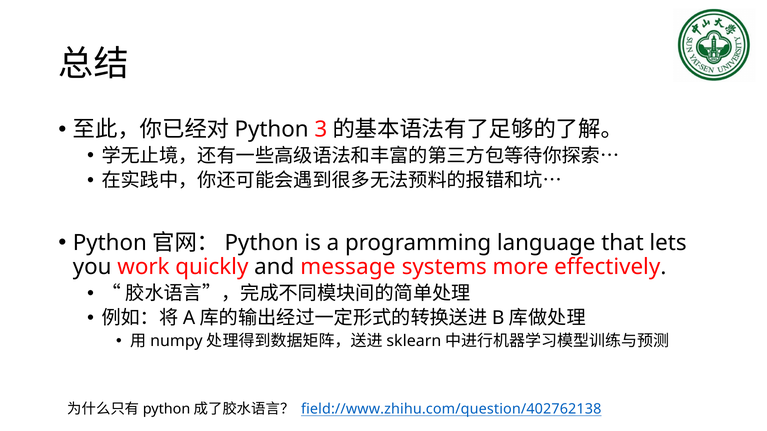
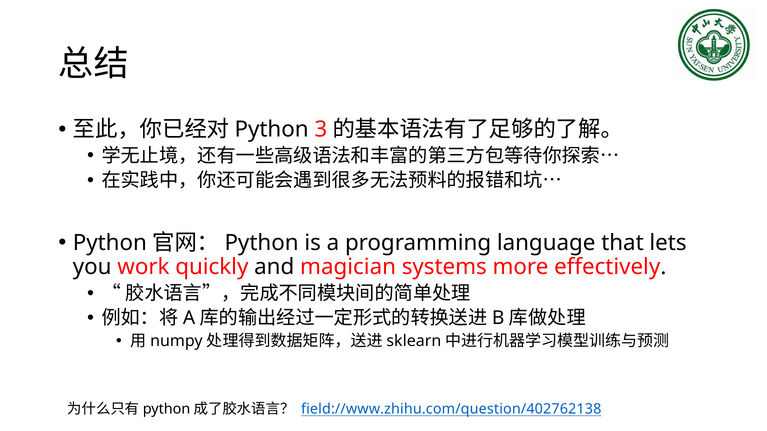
message: message -> magician
